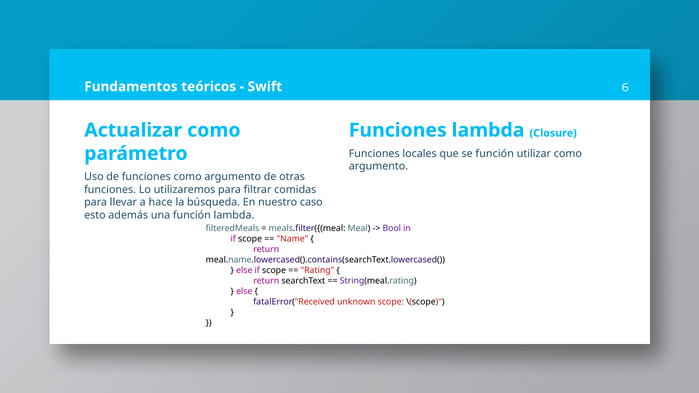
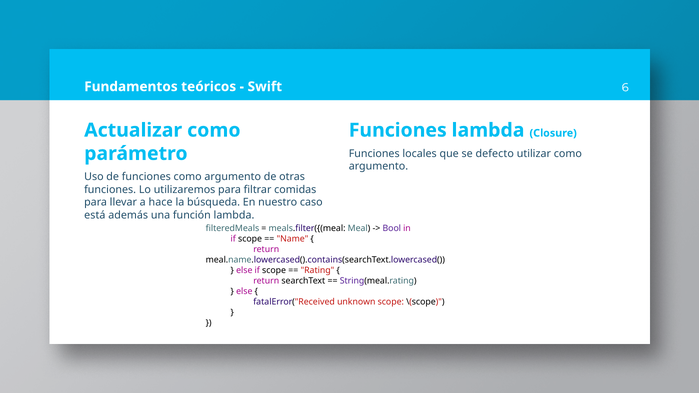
se función: función -> defecto
esto: esto -> está
